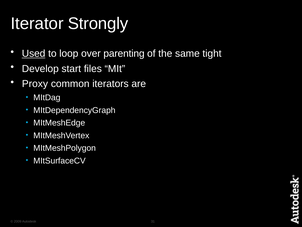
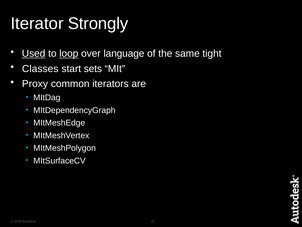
loop underline: none -> present
parenting: parenting -> language
Develop: Develop -> Classes
files: files -> sets
